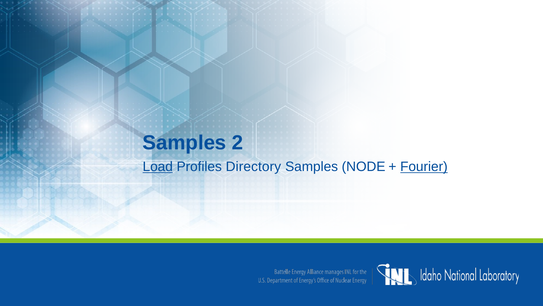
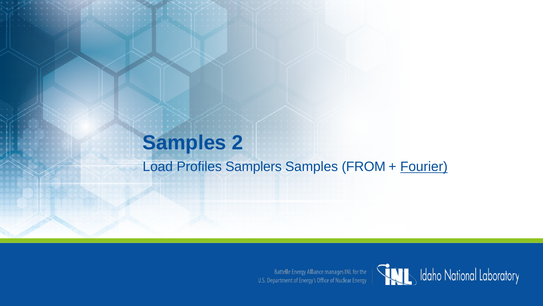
Load underline: present -> none
Directory: Directory -> Samplers
NODE: NODE -> FROM
